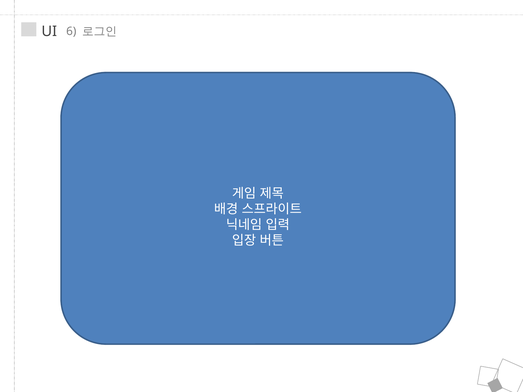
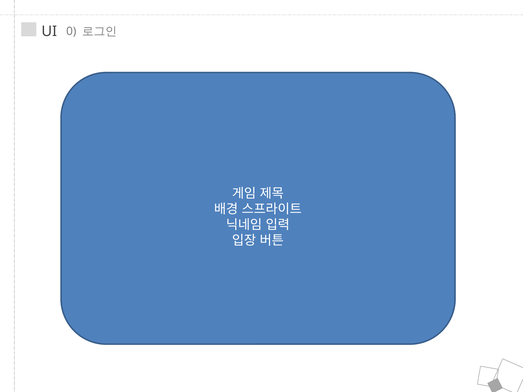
6: 6 -> 0
